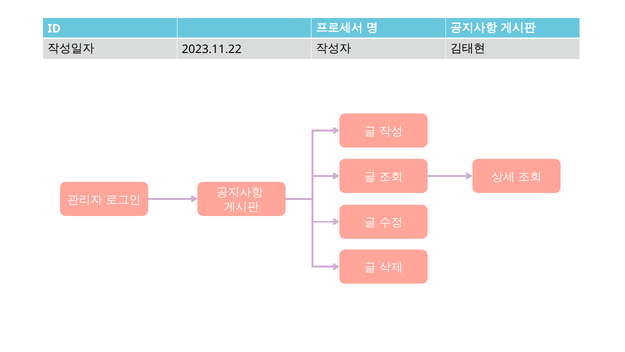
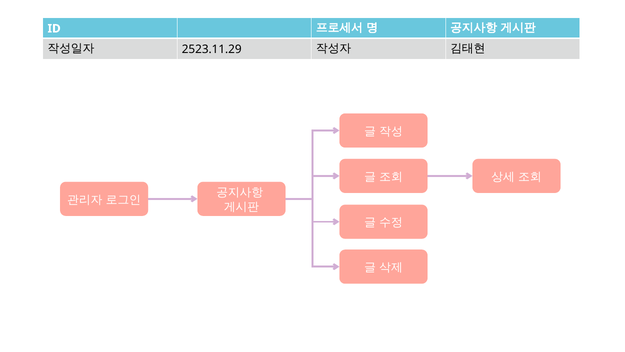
2023.11.22: 2023.11.22 -> 2523.11.29
